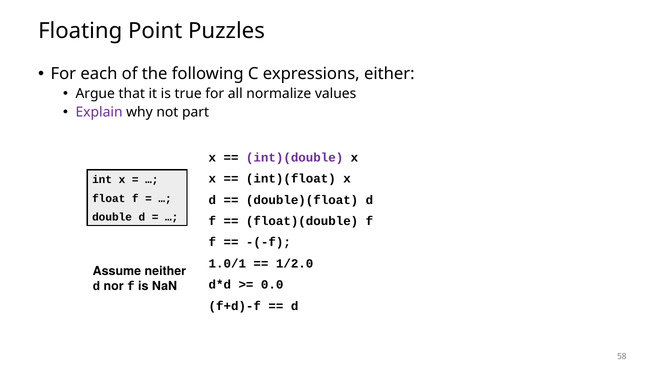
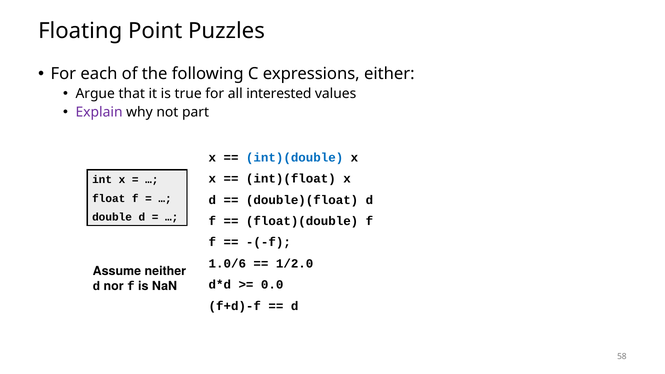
normalize: normalize -> interested
int)(double colour: purple -> blue
1.0/1: 1.0/1 -> 1.0/6
